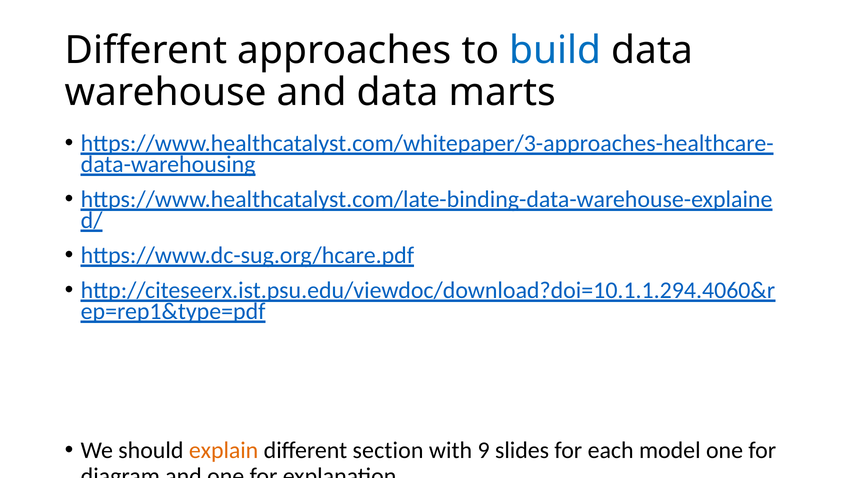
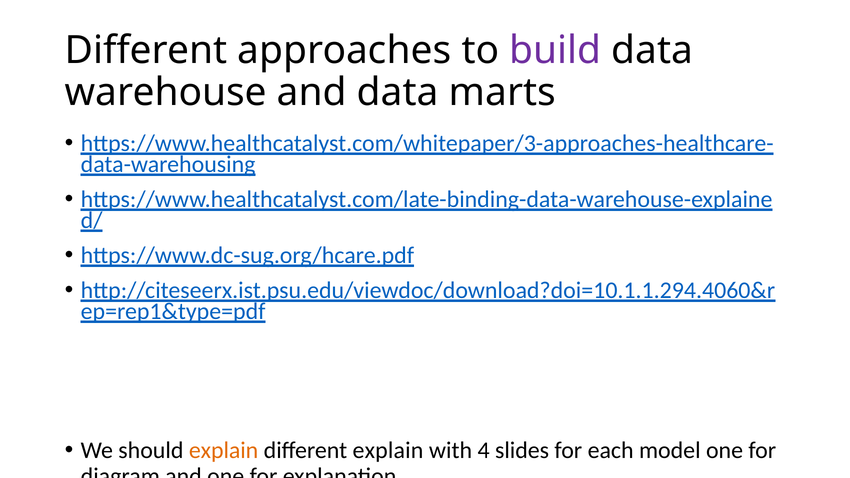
build colour: blue -> purple
different section: section -> explain
9: 9 -> 4
